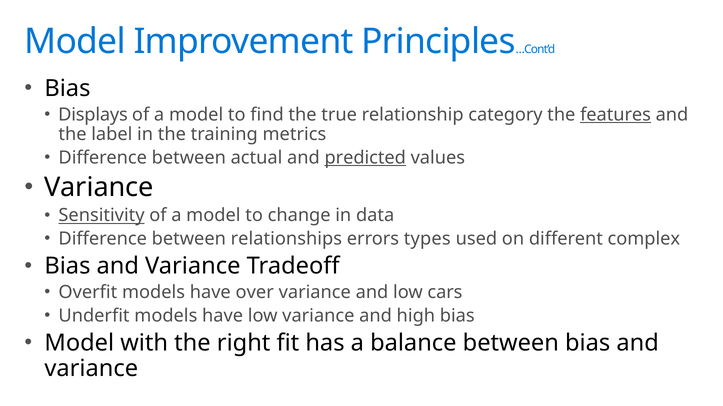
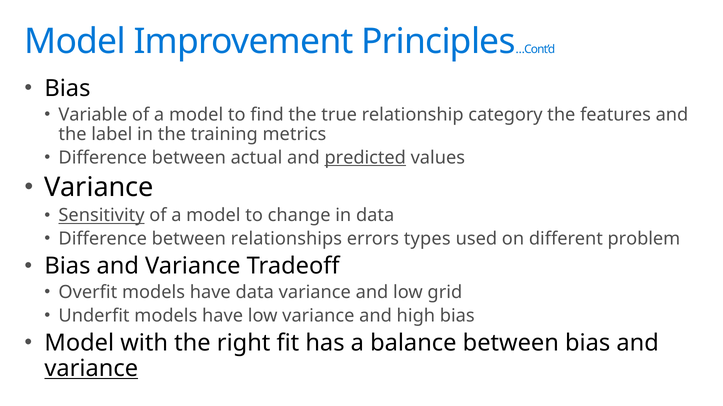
Displays: Displays -> Variable
features underline: present -> none
complex: complex -> problem
have over: over -> data
cars: cars -> grid
variance at (91, 369) underline: none -> present
